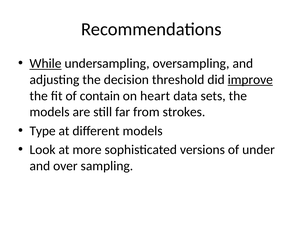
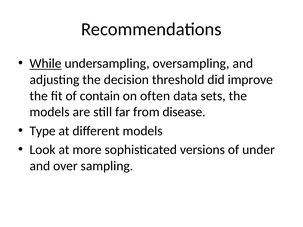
improve underline: present -> none
heart: heart -> often
strokes: strokes -> disease
